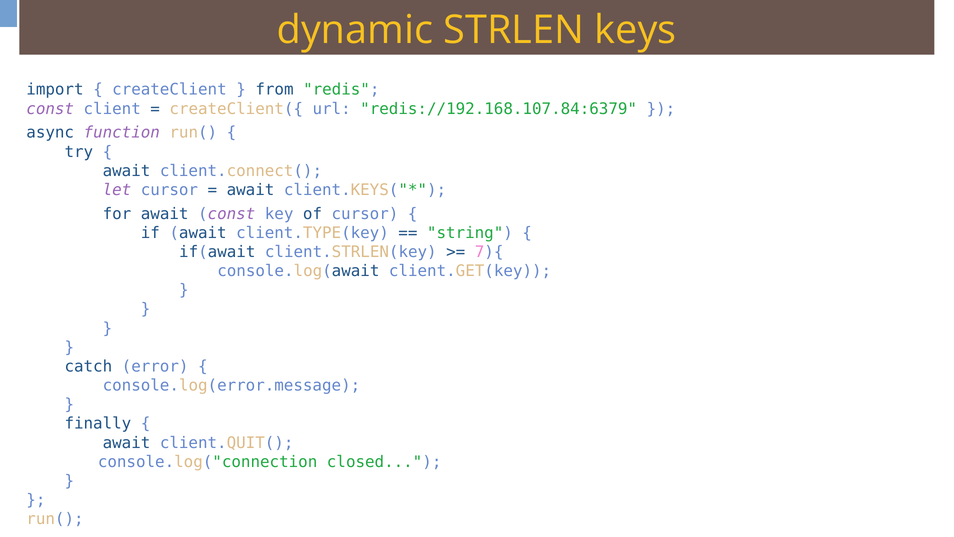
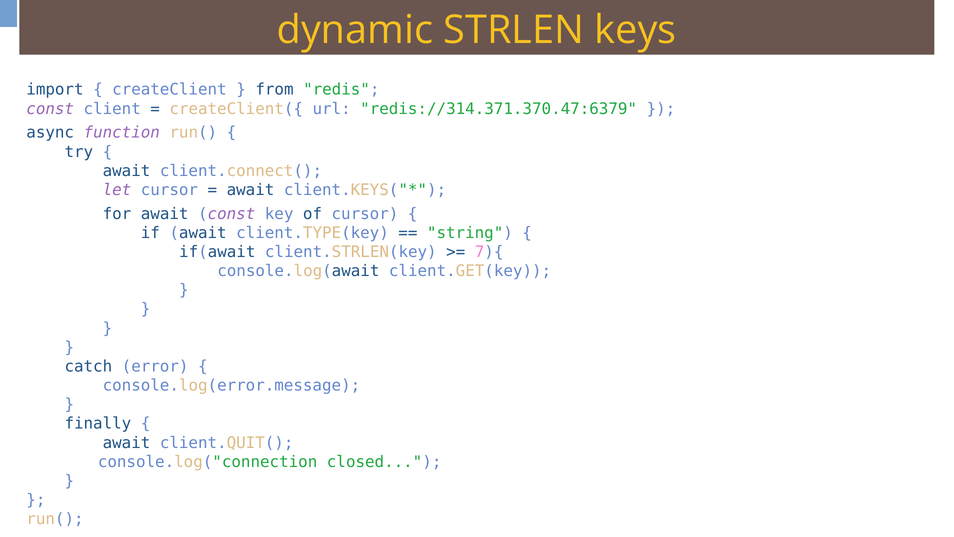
redis://192.168.107.84:6379: redis://192.168.107.84:6379 -> redis://314.371.370.47:6379
